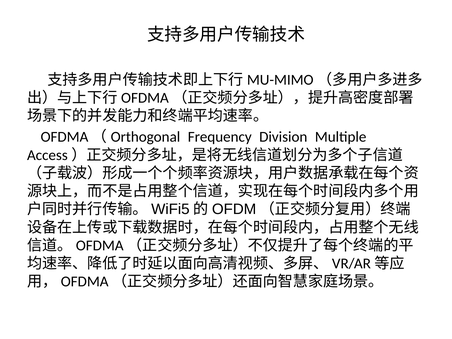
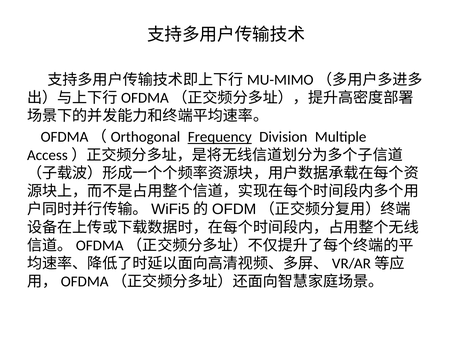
Frequency underline: none -> present
